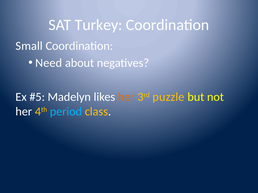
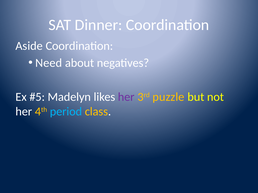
Turkey: Turkey -> Dinner
Small: Small -> Aside
her at (126, 97) colour: orange -> purple
